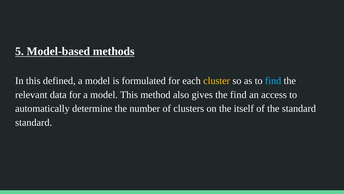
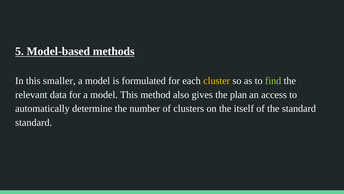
defined: defined -> smaller
find at (273, 81) colour: light blue -> light green
the find: find -> plan
